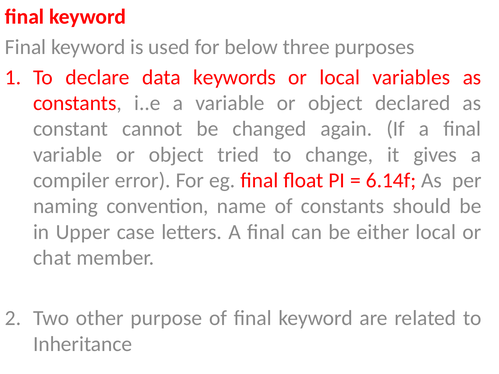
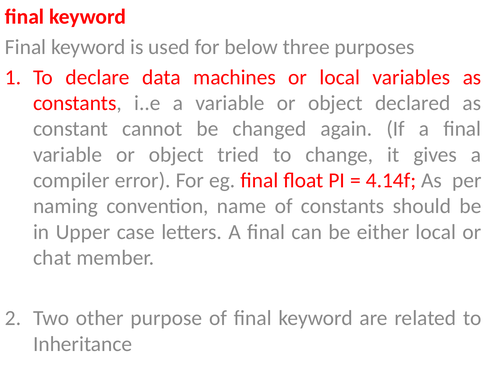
keywords: keywords -> machines
6.14f: 6.14f -> 4.14f
